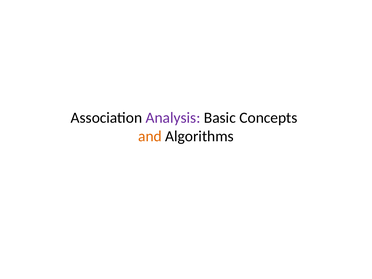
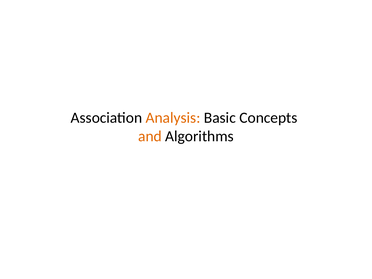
Analysis colour: purple -> orange
